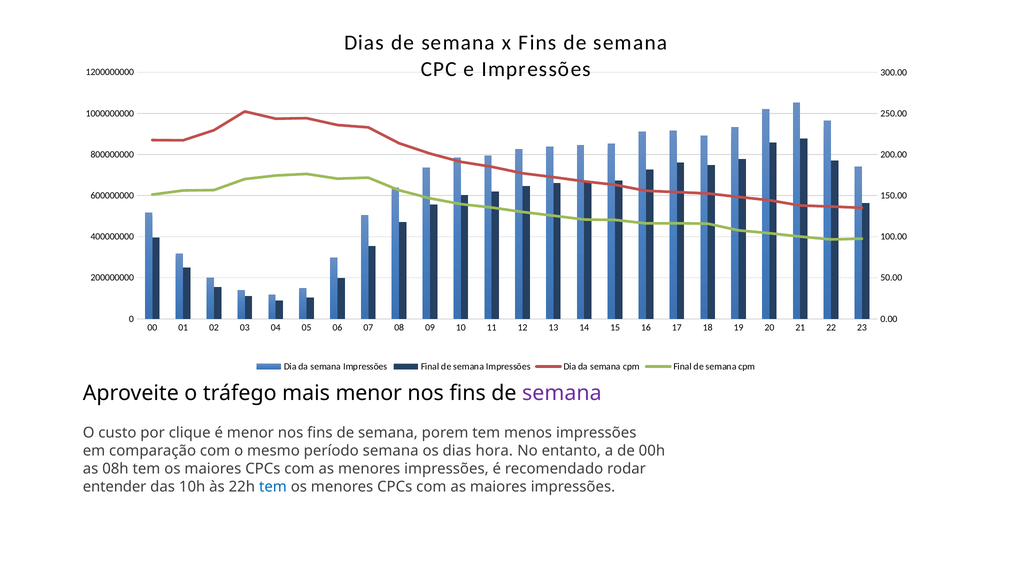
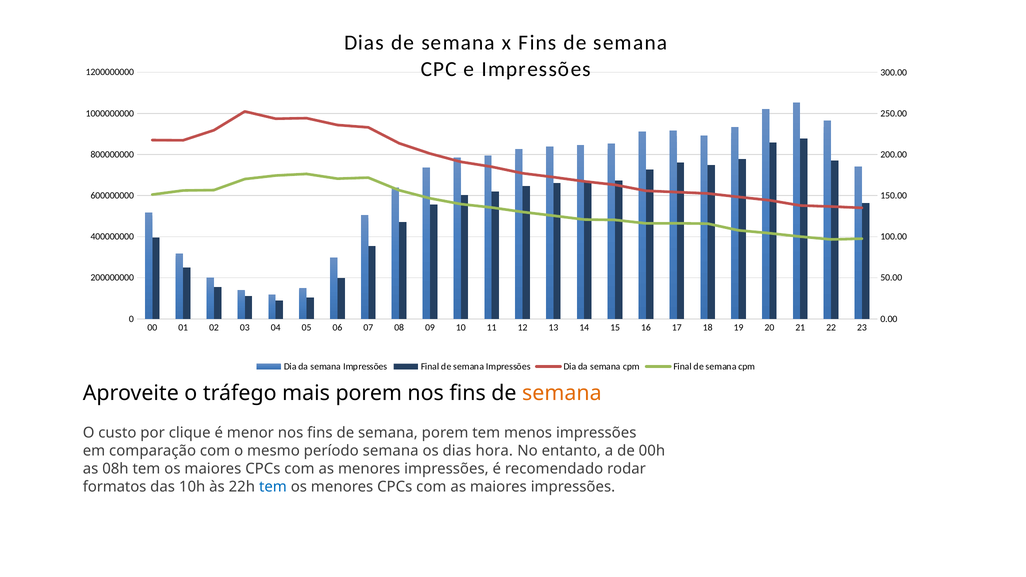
mais menor: menor -> porem
semana at (562, 393) colour: purple -> orange
entender: entender -> formatos
